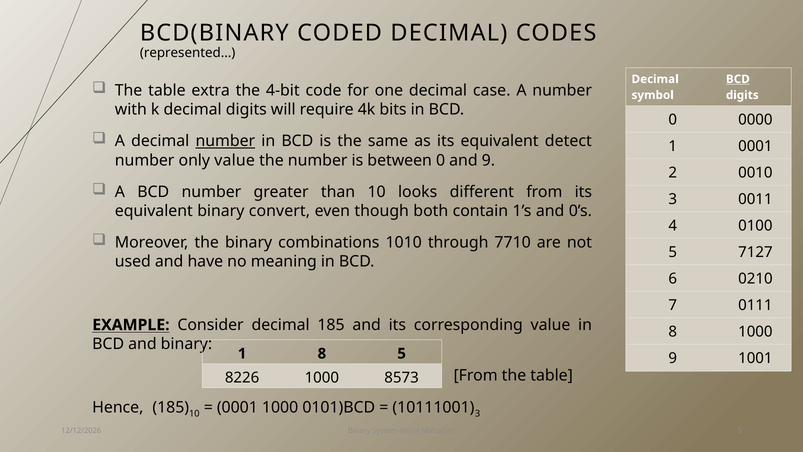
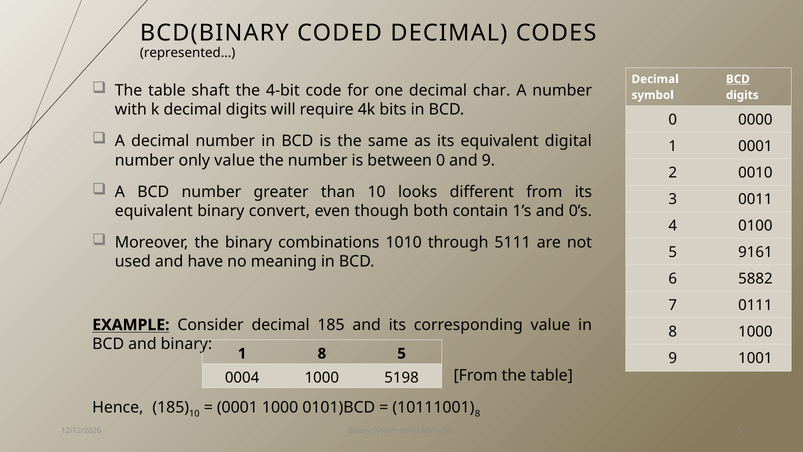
extra: extra -> shaft
case: case -> char
number at (225, 141) underline: present -> none
detect: detect -> digital
7710: 7710 -> 5111
7127: 7127 -> 9161
0210: 0210 -> 5882
8226: 8226 -> 0004
8573: 8573 -> 5198
3 at (478, 413): 3 -> 8
